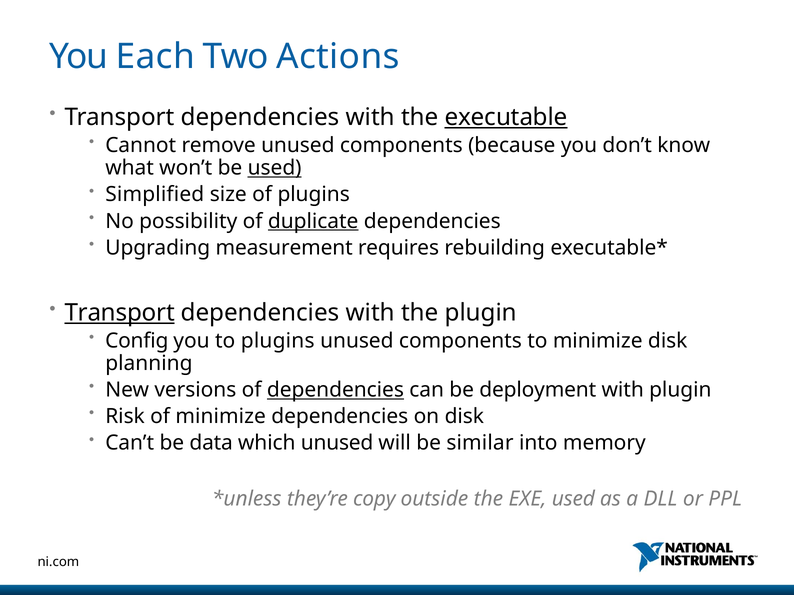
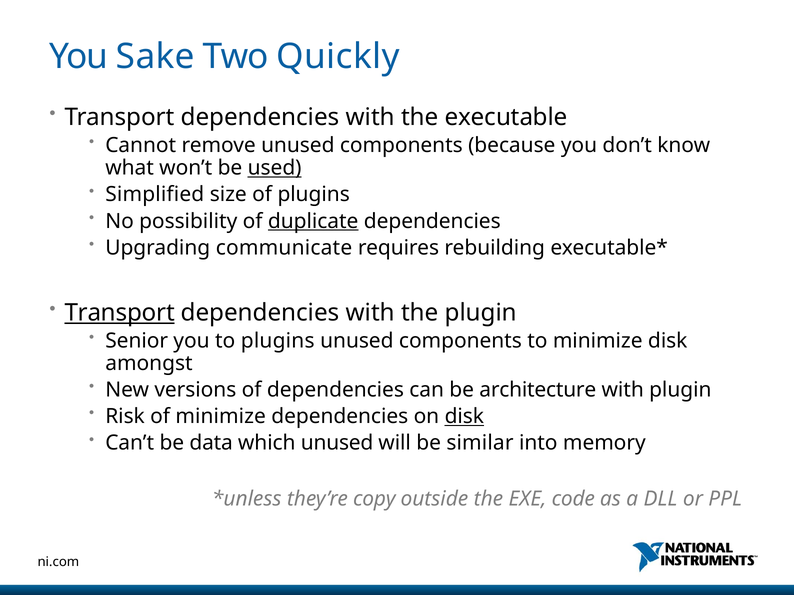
Each: Each -> Sake
Actions: Actions -> Quickly
executable underline: present -> none
measurement: measurement -> communicate
Config: Config -> Senior
planning: planning -> amongst
dependencies at (335, 390) underline: present -> none
deployment: deployment -> architecture
disk at (464, 417) underline: none -> present
EXE used: used -> code
